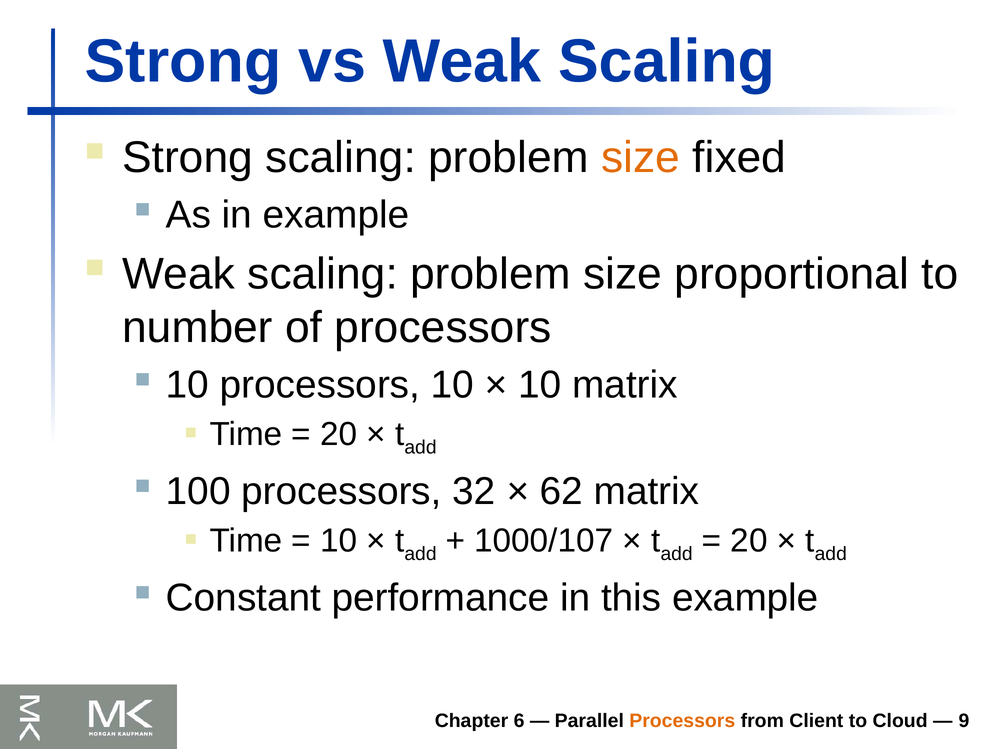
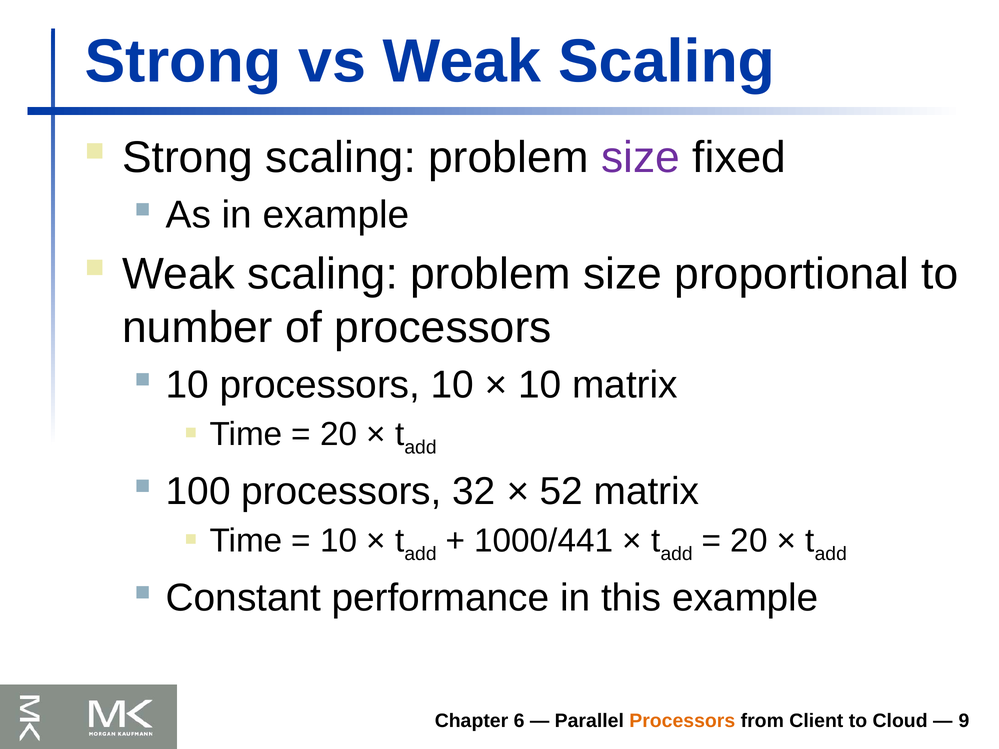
size at (641, 158) colour: orange -> purple
62: 62 -> 52
1000/107: 1000/107 -> 1000/441
